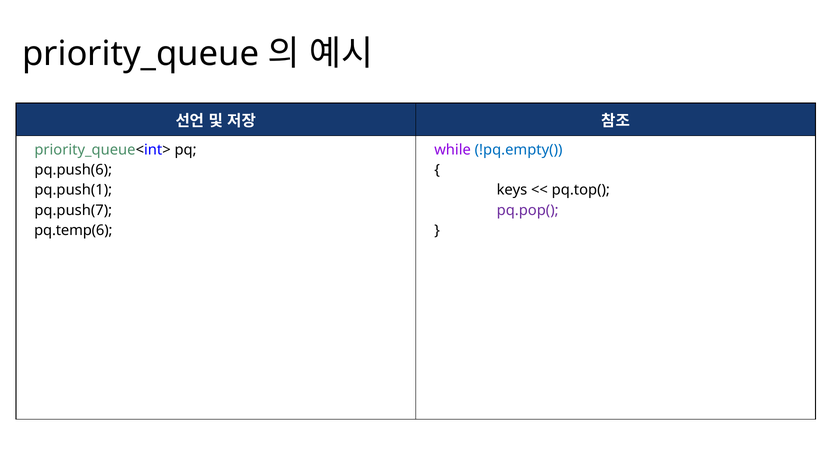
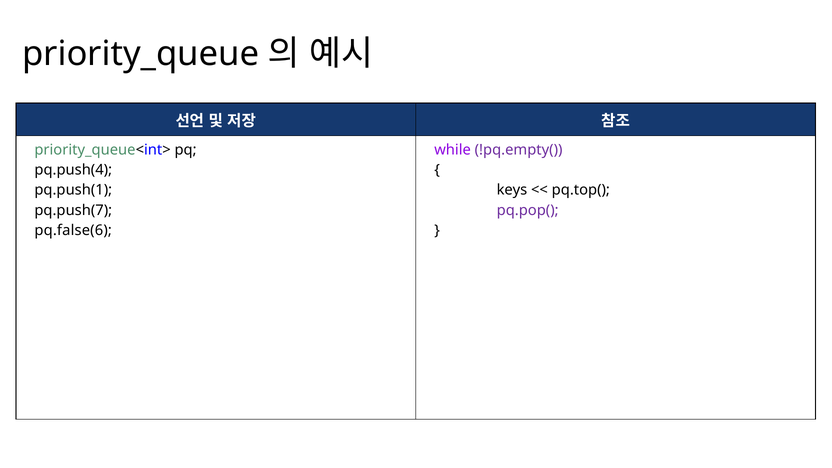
!pq.empty( colour: blue -> purple
pq.push(6: pq.push(6 -> pq.push(4
pq.temp(6: pq.temp(6 -> pq.false(6
